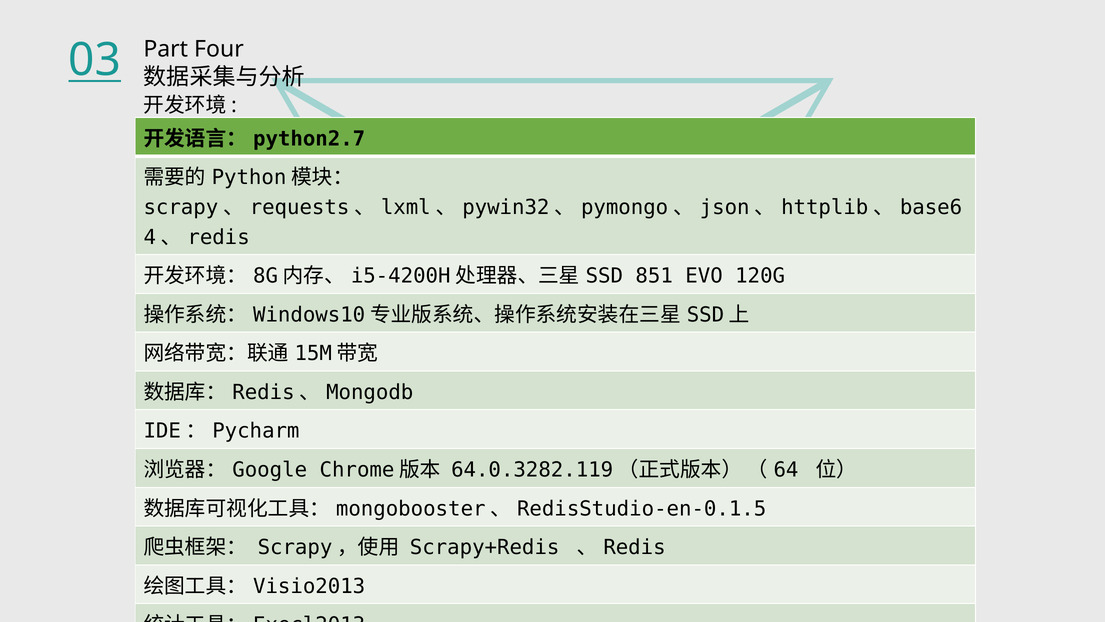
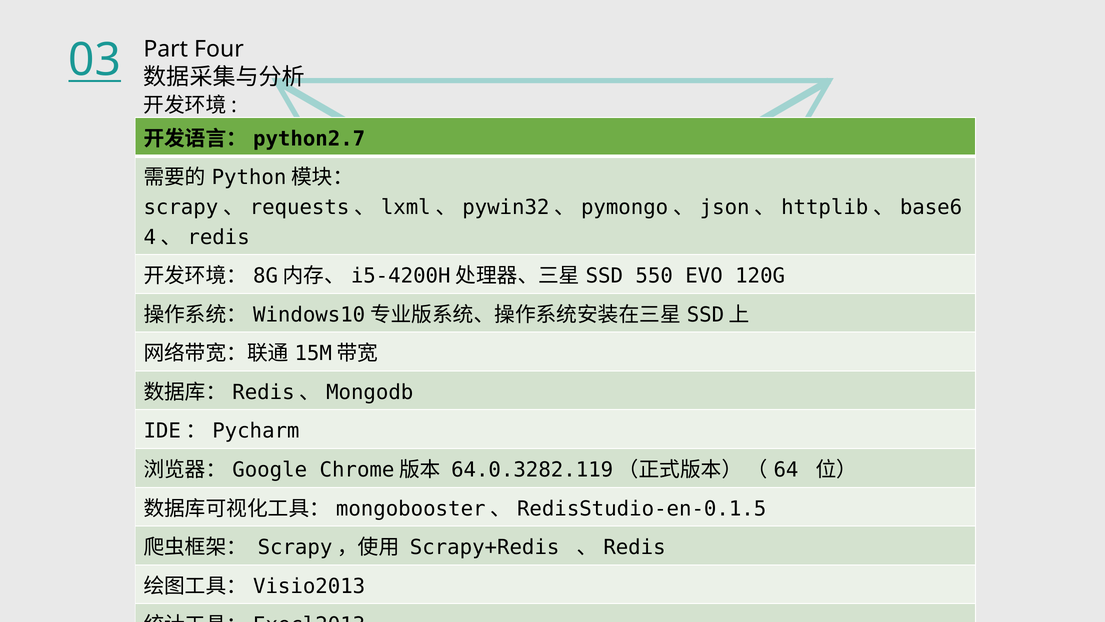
851: 851 -> 550
